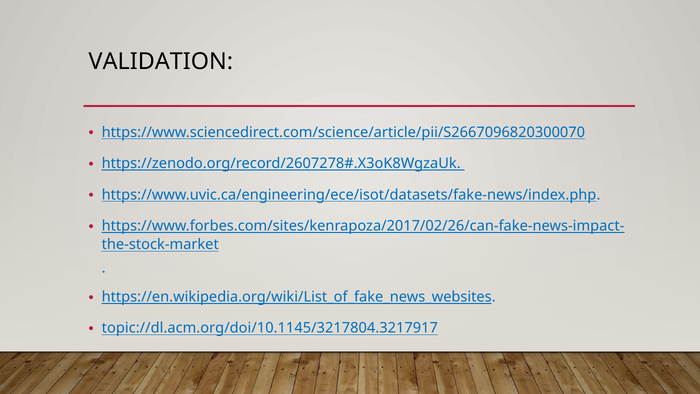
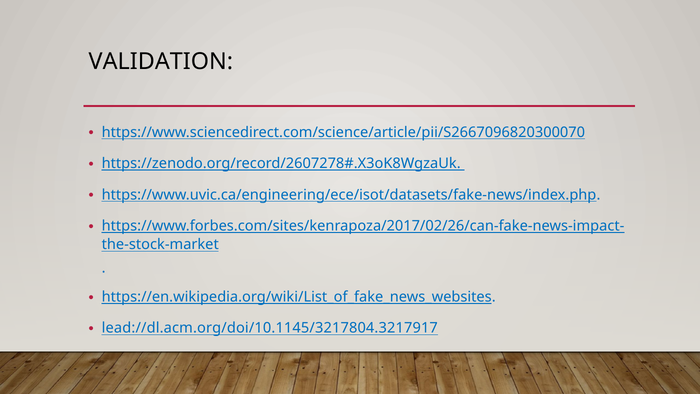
topic://dl.acm.org/doi/10.1145/3217804.3217917: topic://dl.acm.org/doi/10.1145/3217804.3217917 -> lead://dl.acm.org/doi/10.1145/3217804.3217917
